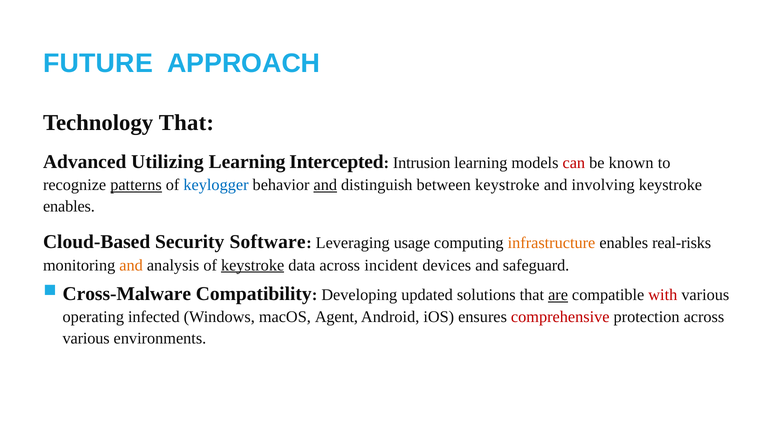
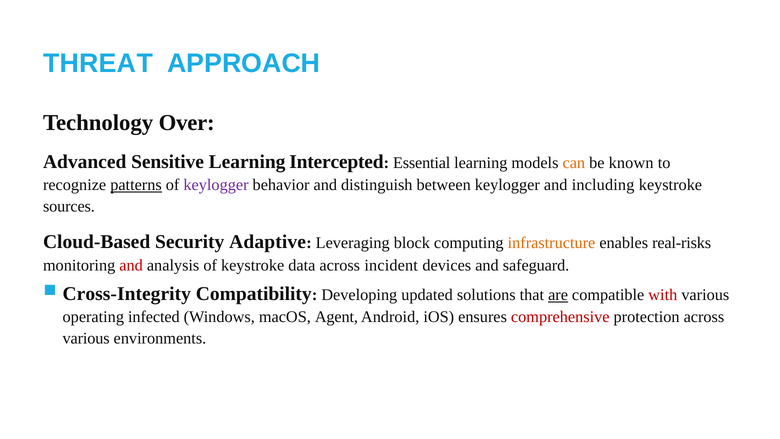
FUTURE: FUTURE -> THREAT
Technology That: That -> Over
Utilizing: Utilizing -> Sensitive
Intrusion: Intrusion -> Essential
can colour: red -> orange
keylogger at (216, 185) colour: blue -> purple
and at (325, 185) underline: present -> none
between keystroke: keystroke -> keylogger
involving: involving -> including
enables at (69, 206): enables -> sources
Software: Software -> Adaptive
usage: usage -> block
and at (131, 265) colour: orange -> red
keystroke at (253, 265) underline: present -> none
Cross-Malware: Cross-Malware -> Cross-Integrity
